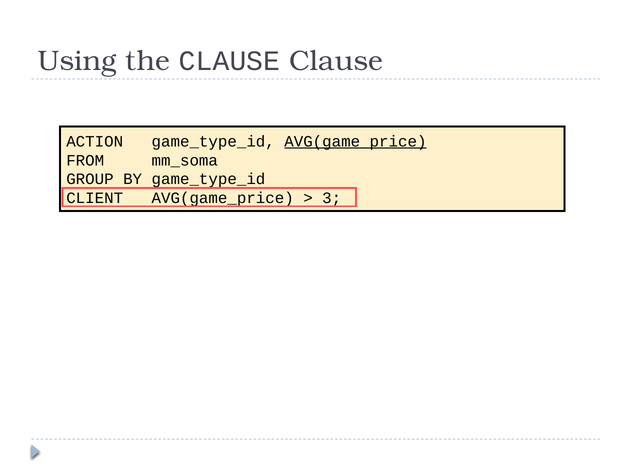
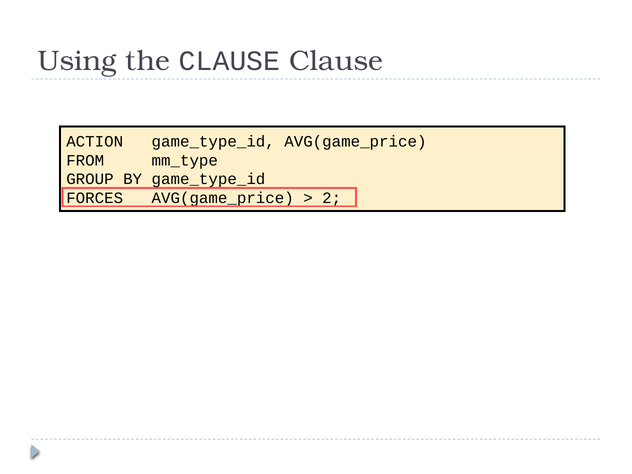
AVG(game_price at (355, 141) underline: present -> none
mm_soma: mm_soma -> mm_type
CLIENT: CLIENT -> FORCES
3: 3 -> 2
